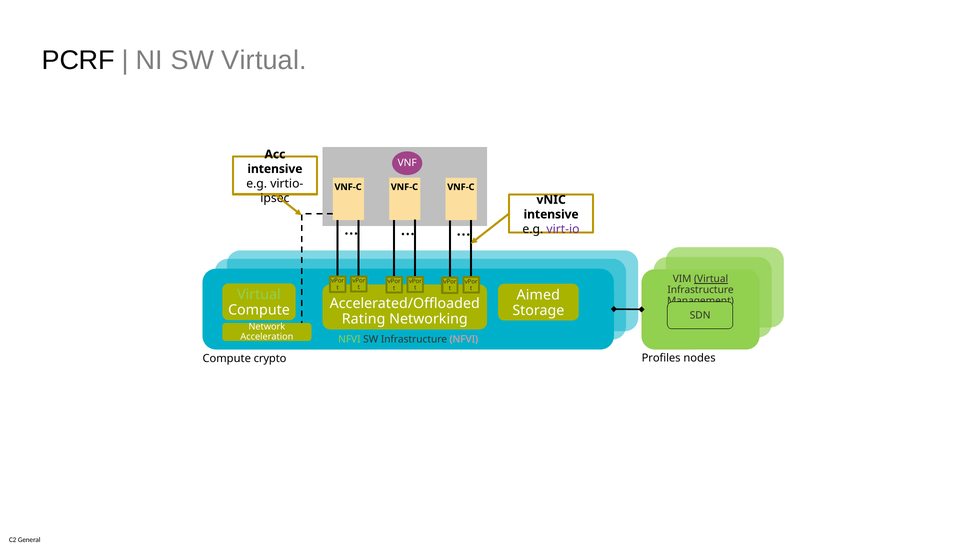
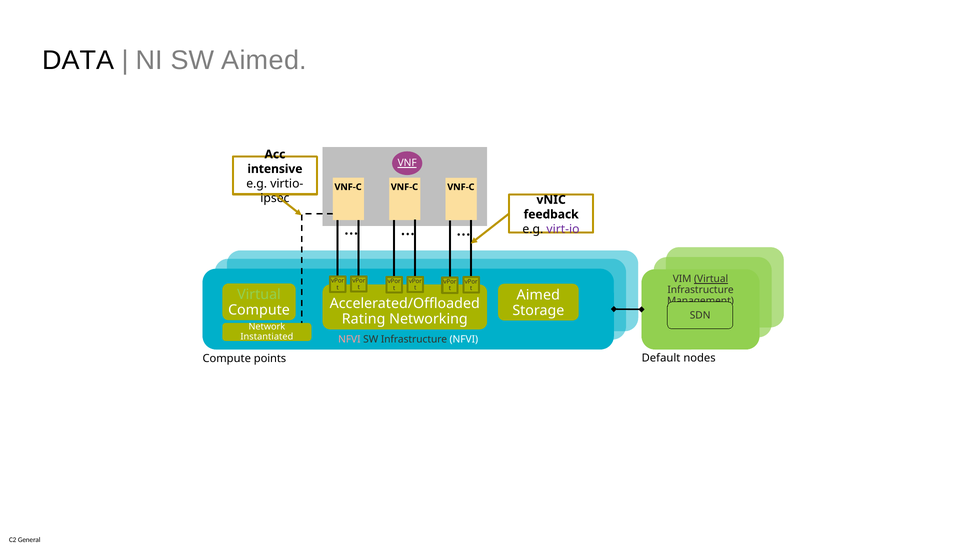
PCRF: PCRF -> DATA
SW Virtual: Virtual -> Aimed
VNF underline: none -> present
intensive at (551, 215): intensive -> feedback
Acceleration: Acceleration -> Instantiated
NFVI at (349, 340) colour: light green -> pink
NFVI at (464, 340) colour: pink -> white
Profiles: Profiles -> Default
crypto: crypto -> points
